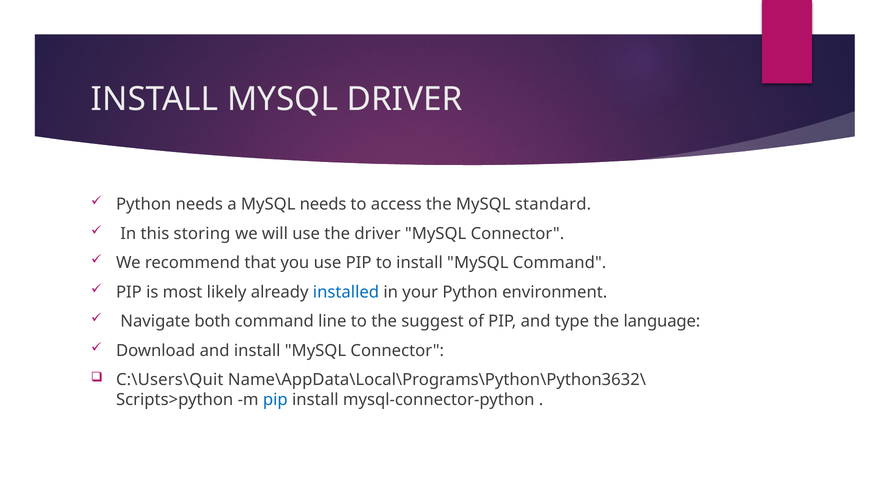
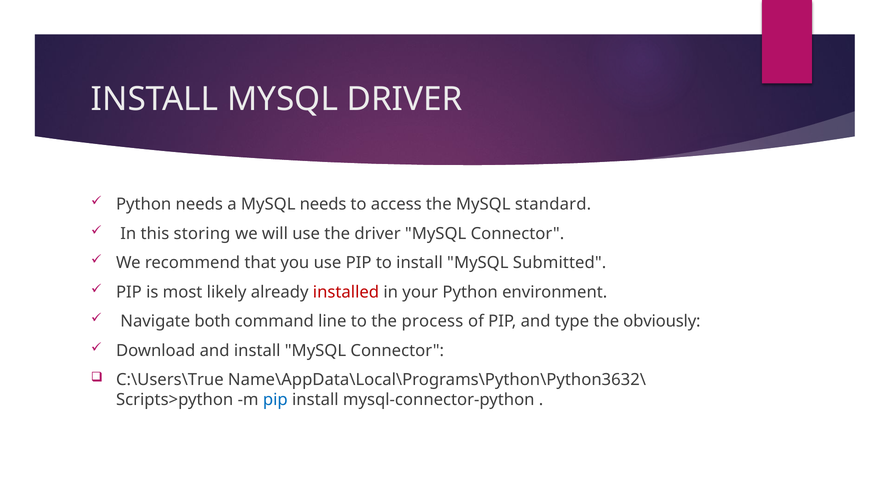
MySQL Command: Command -> Submitted
installed colour: blue -> red
suggest: suggest -> process
language: language -> obviously
C:\Users\Quit: C:\Users\Quit -> C:\Users\True
